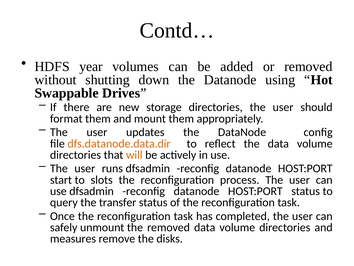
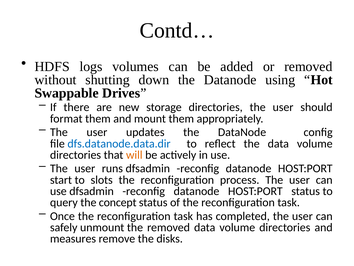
year: year -> logs
dfs.datanode.data.dir colour: orange -> blue
transfer: transfer -> concept
